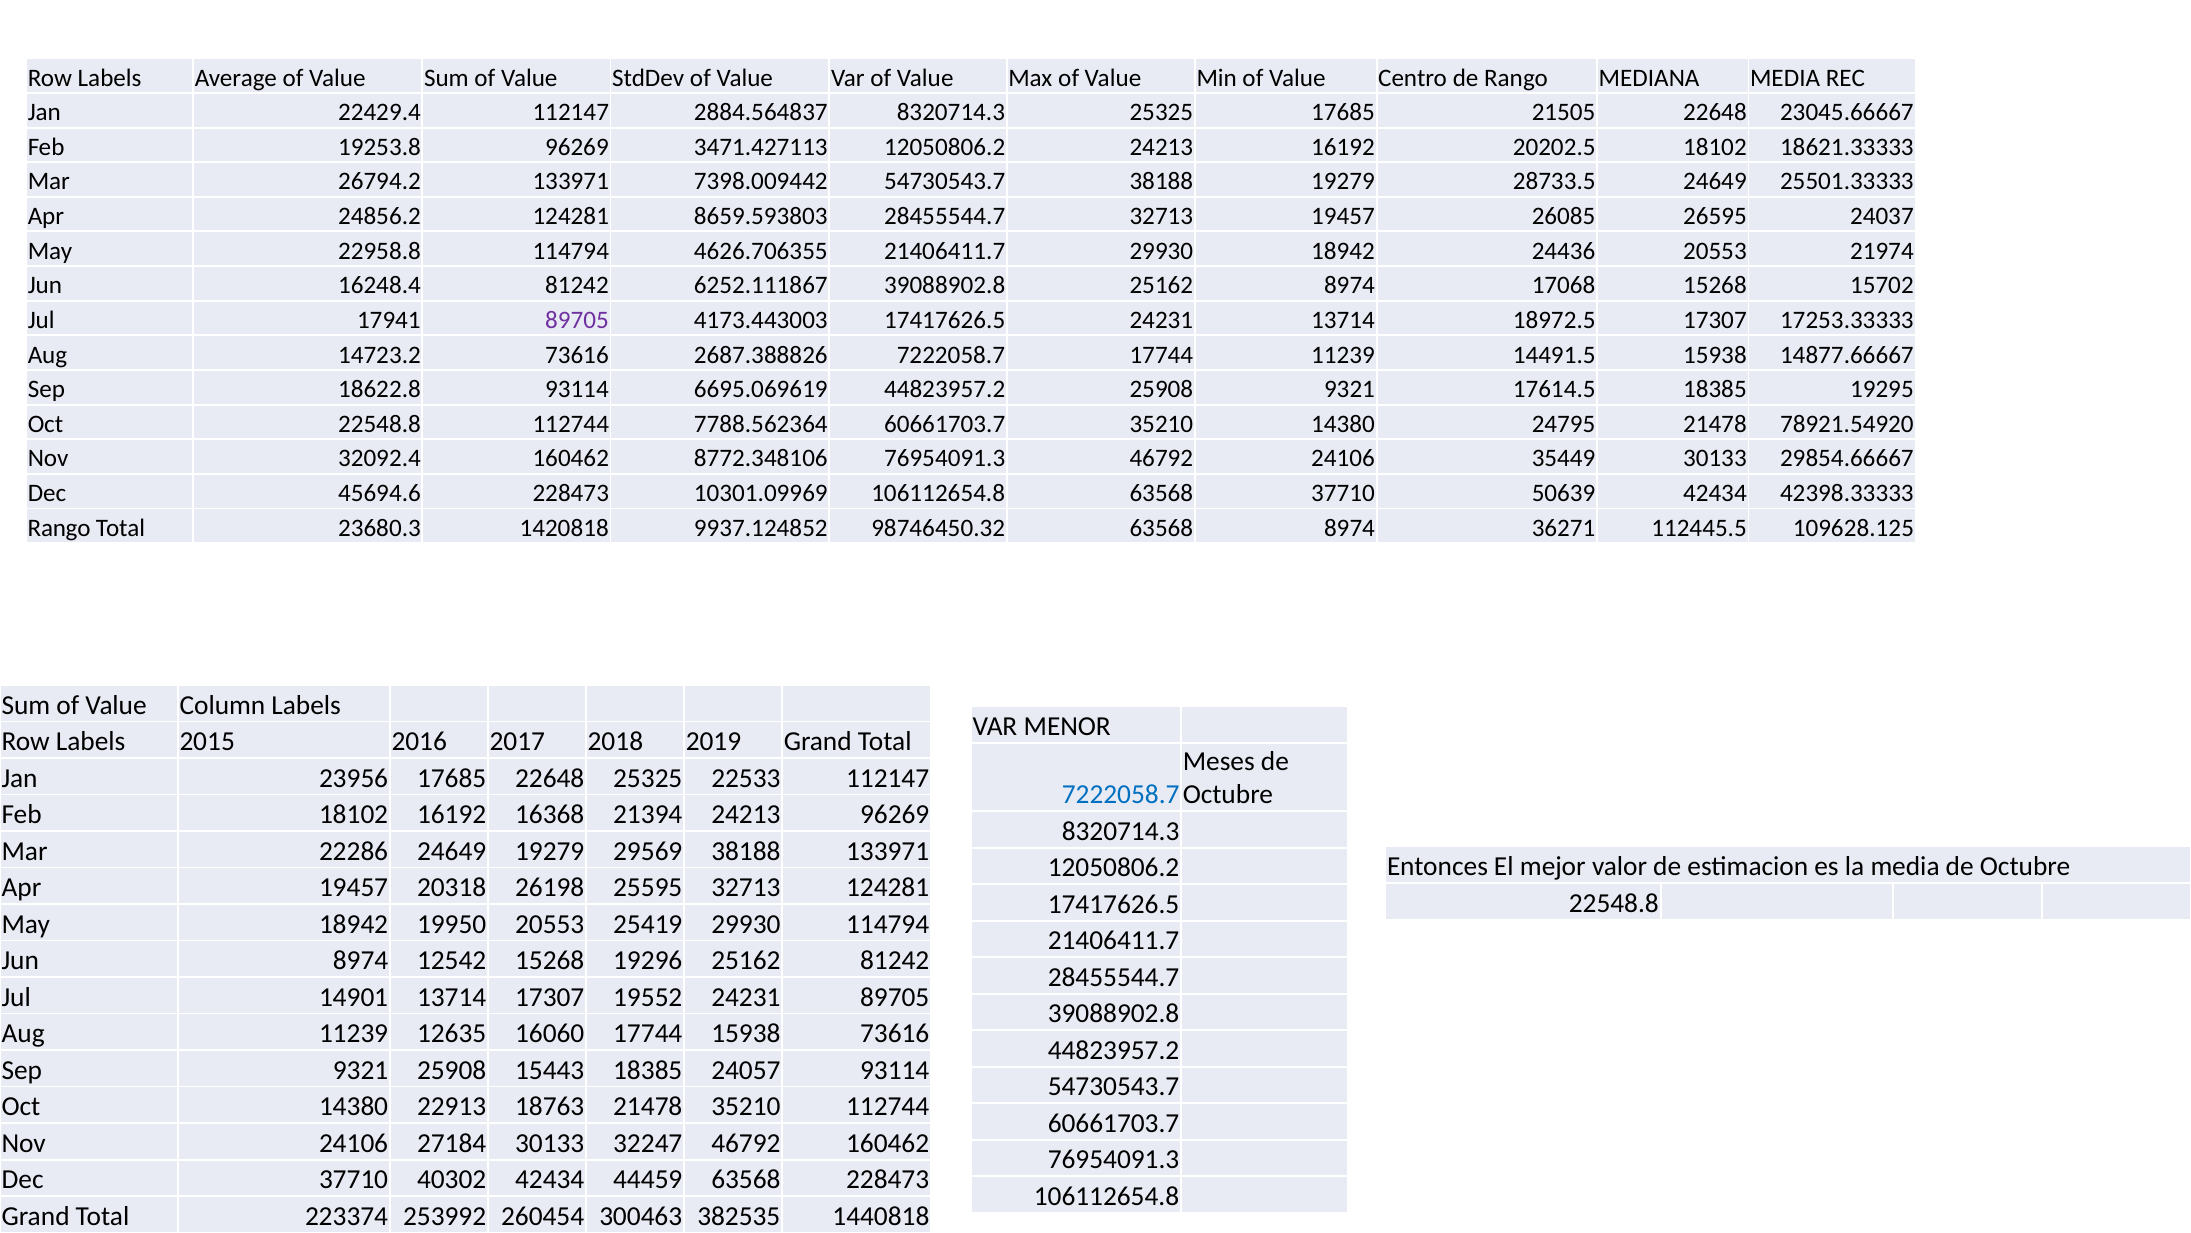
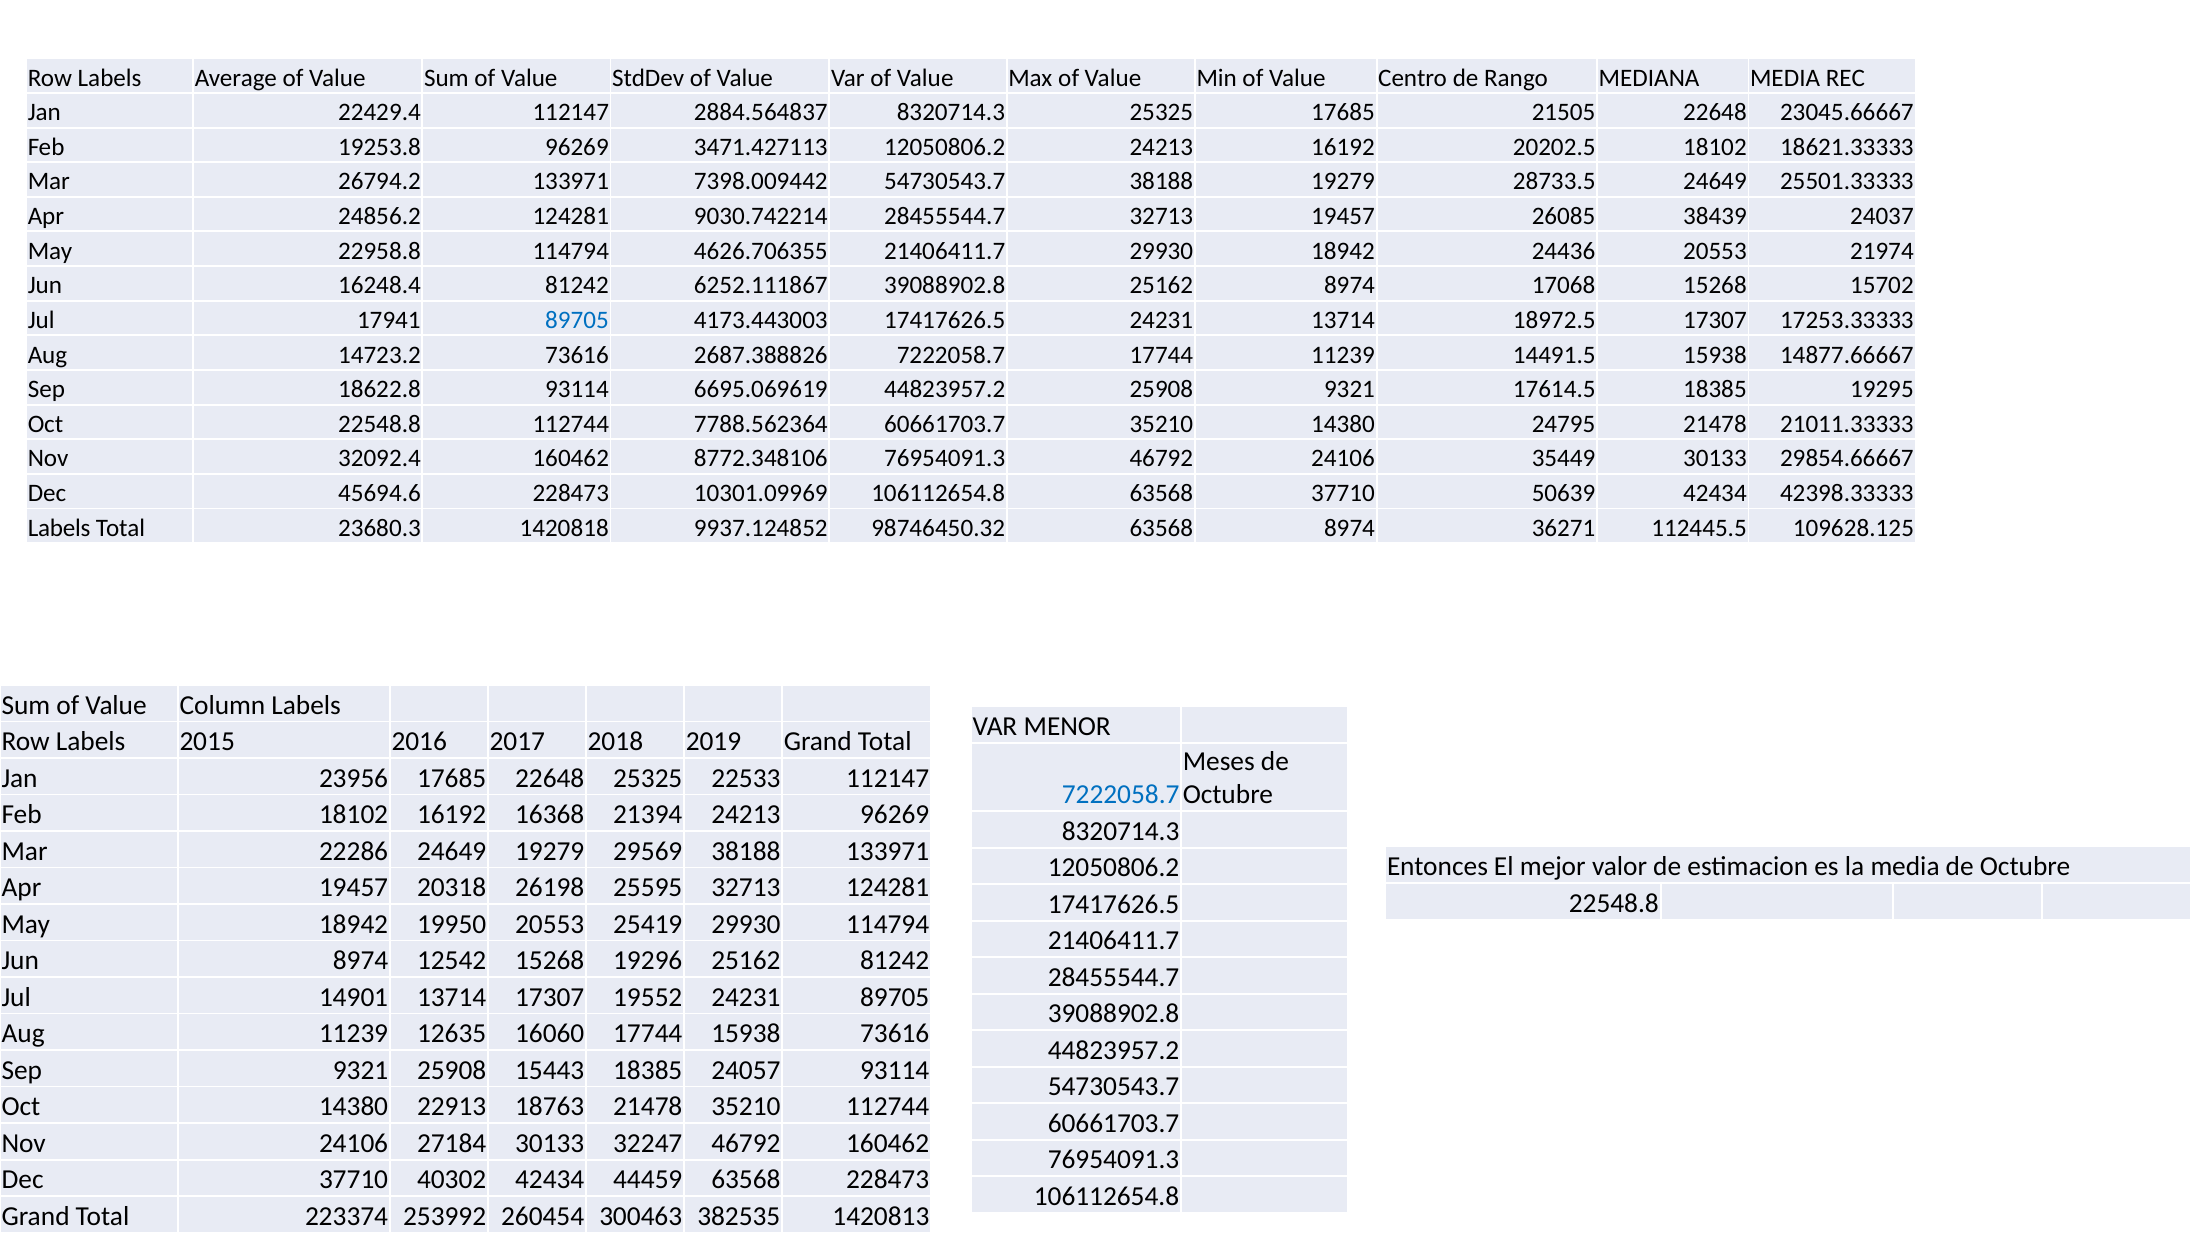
8659.593803: 8659.593803 -> 9030.742214
26595: 26595 -> 38439
89705 at (577, 320) colour: purple -> blue
78921.54920: 78921.54920 -> 21011.33333
Rango at (59, 528): Rango -> Labels
1440818: 1440818 -> 1420813
